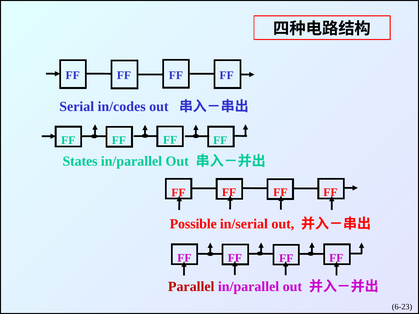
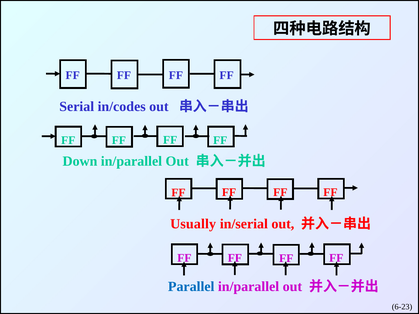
States: States -> Down
Possible: Possible -> Usually
Parallel colour: red -> blue
